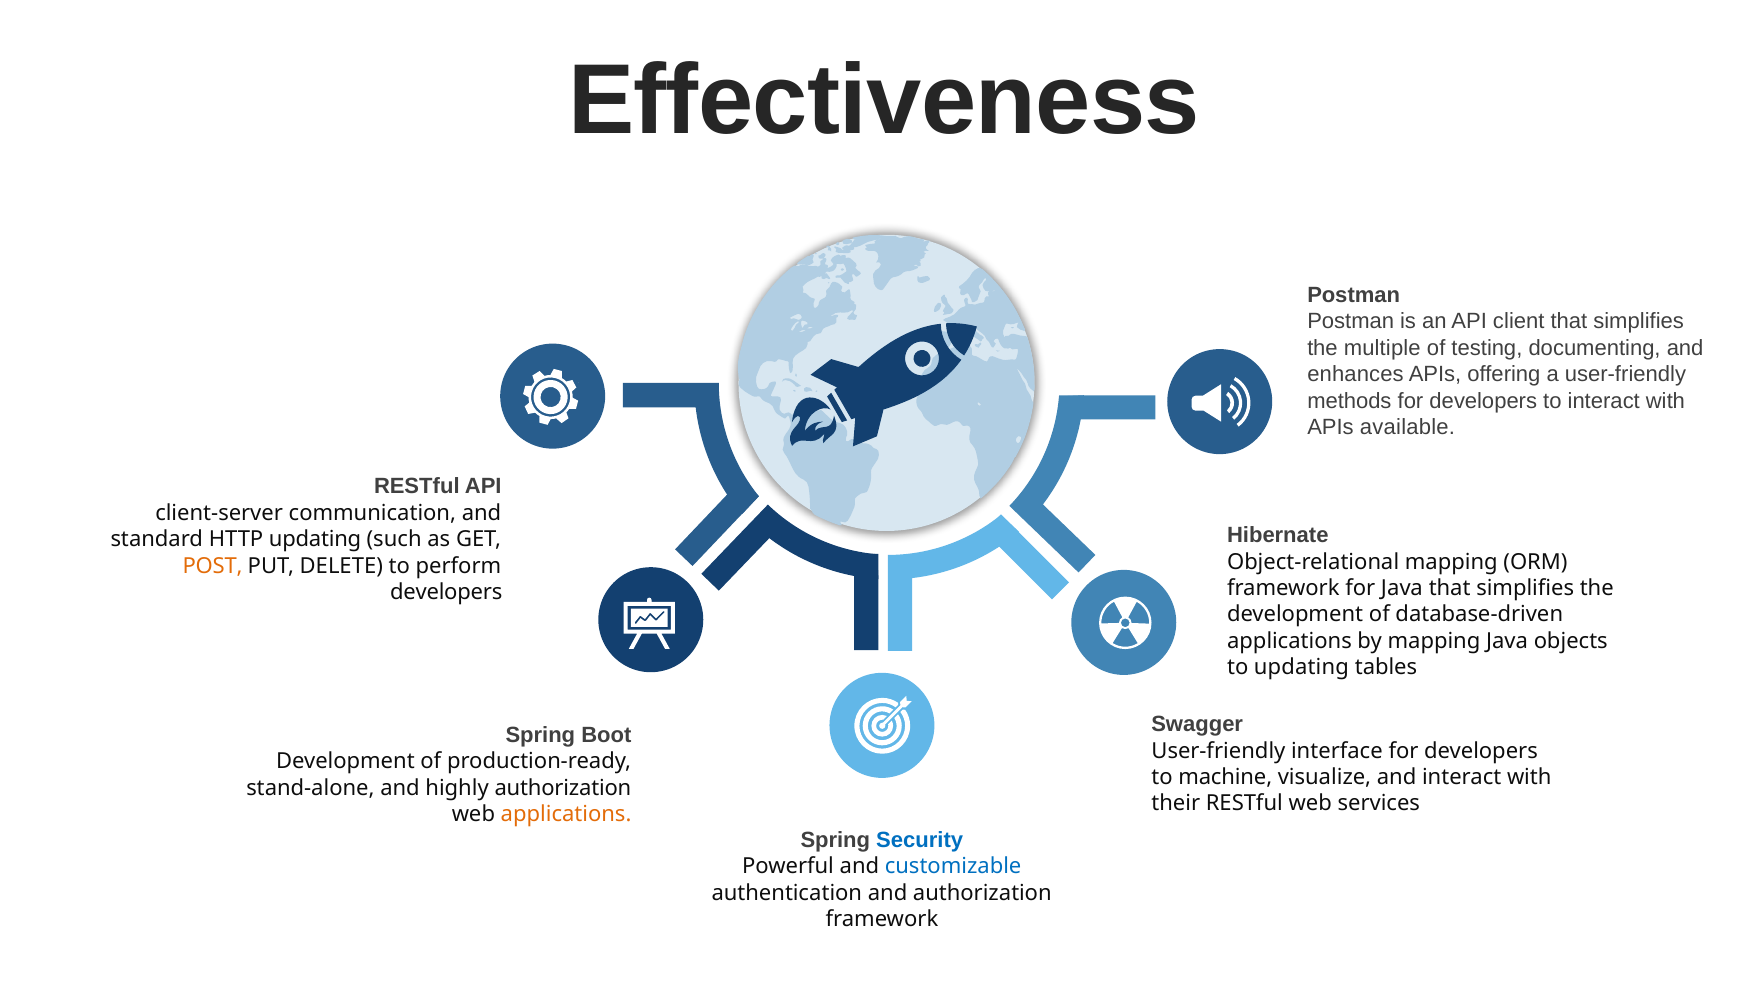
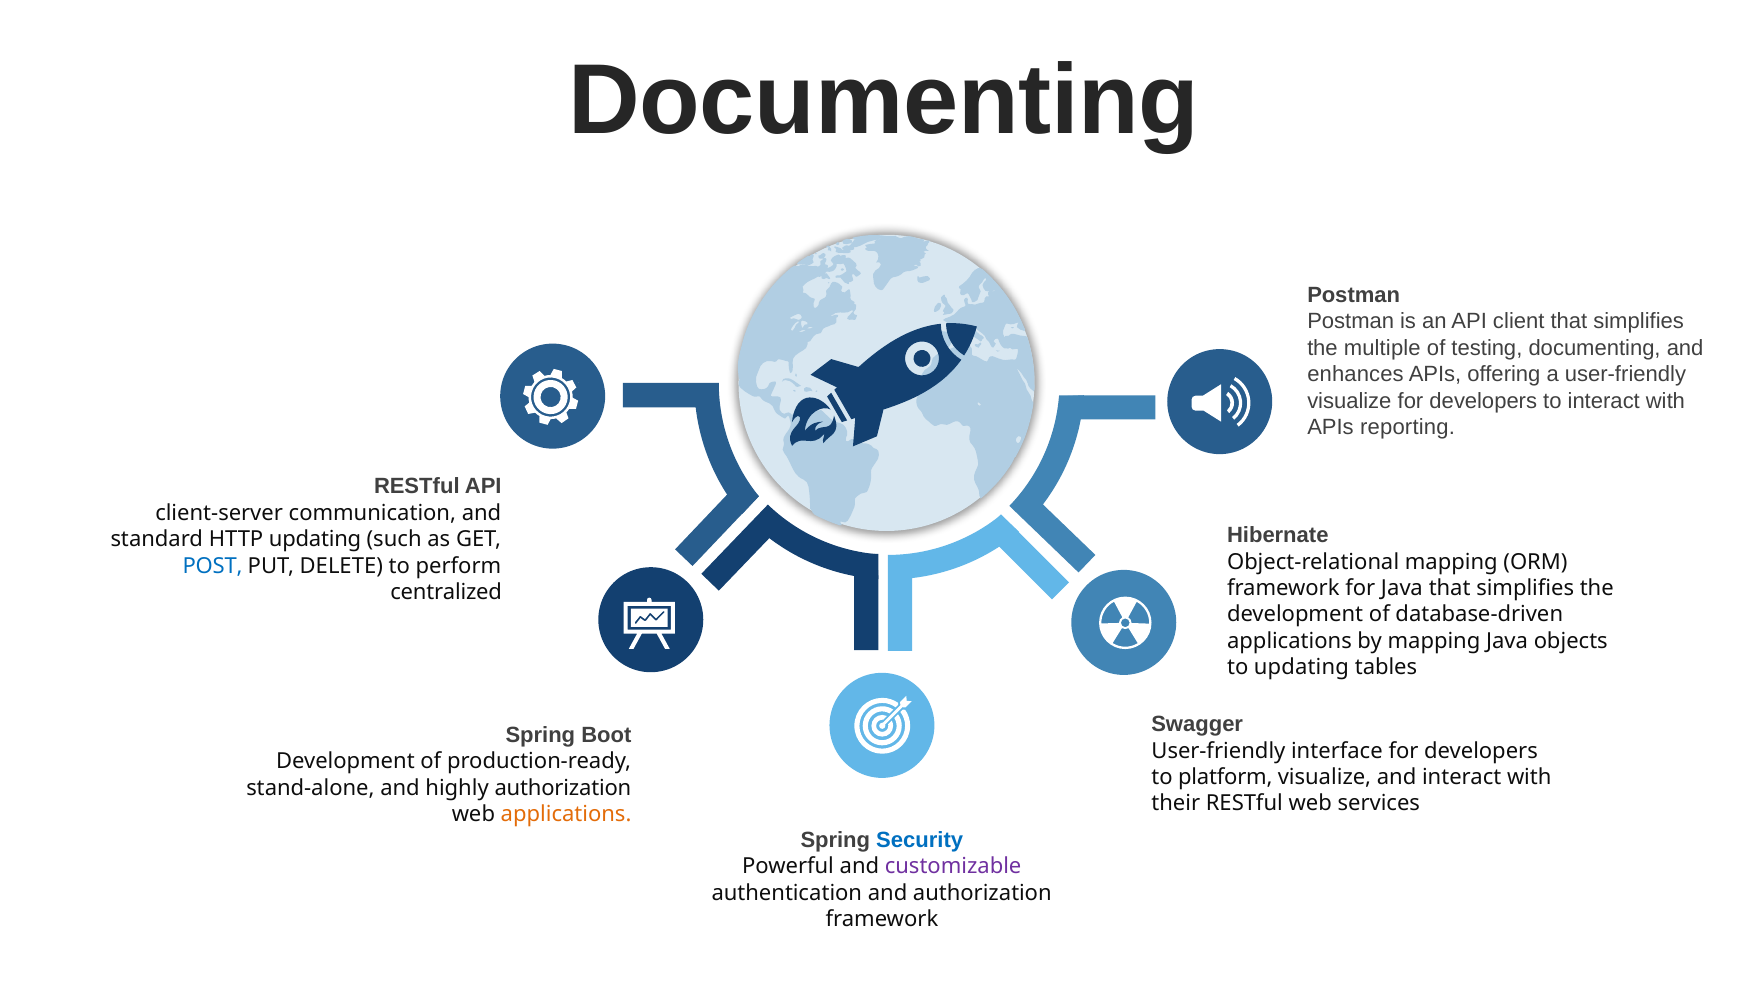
Effectiveness at (884, 101): Effectiveness -> Documenting
methods at (1349, 401): methods -> visualize
available: available -> reporting
POST colour: orange -> blue
developers at (446, 592): developers -> centralized
machine: machine -> platform
customizable colour: blue -> purple
